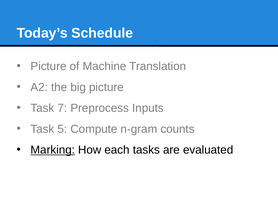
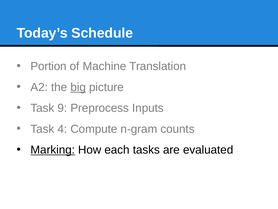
Picture at (49, 66): Picture -> Portion
big underline: none -> present
7: 7 -> 9
5: 5 -> 4
